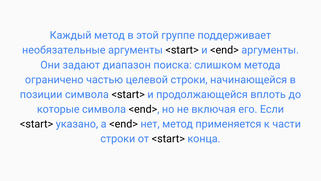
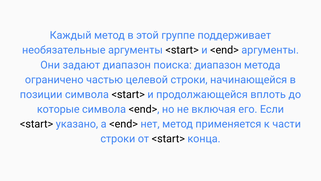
поиска слишком: слишком -> диапазон
